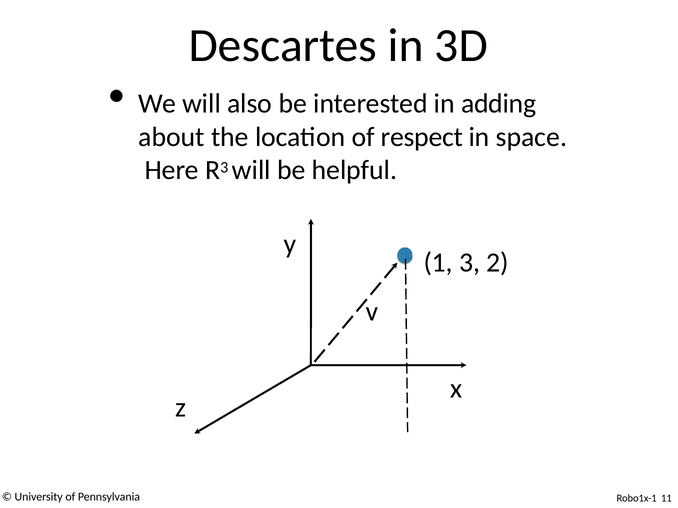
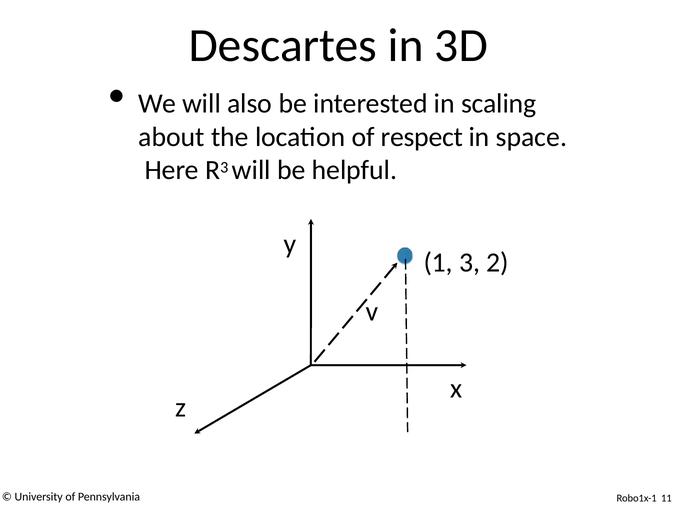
adding: adding -> scaling
